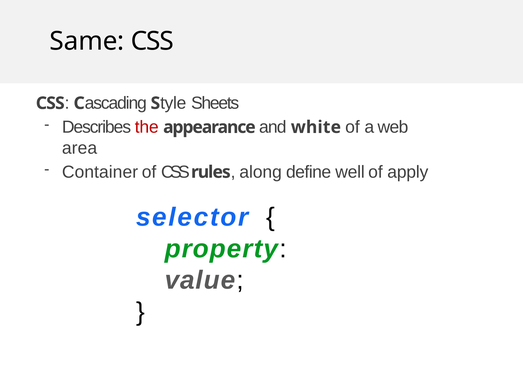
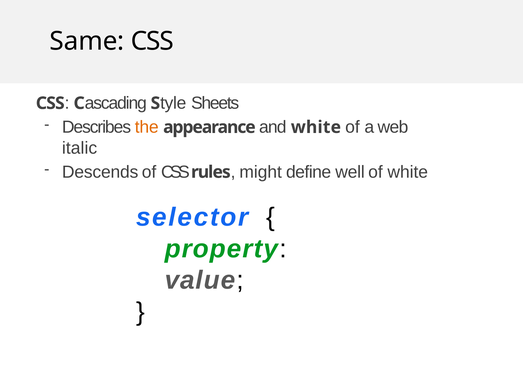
the colour: red -> orange
area: area -> italic
Container: Container -> Descends
along: along -> might
of apply: apply -> white
